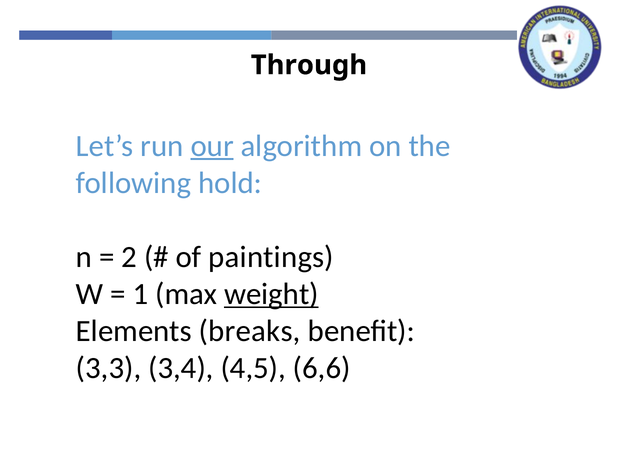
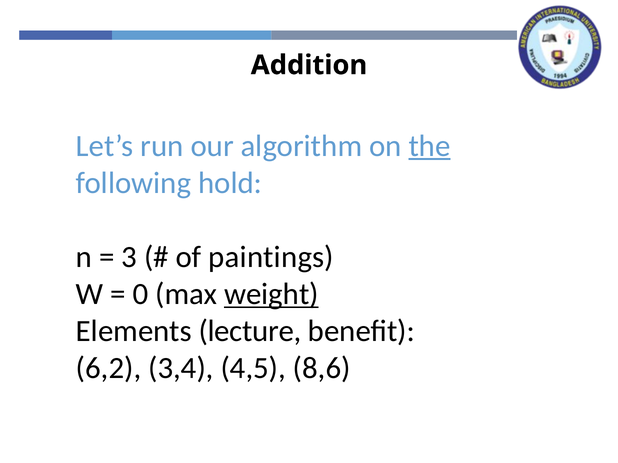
Through: Through -> Addition
our underline: present -> none
the underline: none -> present
2: 2 -> 3
1: 1 -> 0
breaks: breaks -> lecture
3,3: 3,3 -> 6,2
6,6: 6,6 -> 8,6
